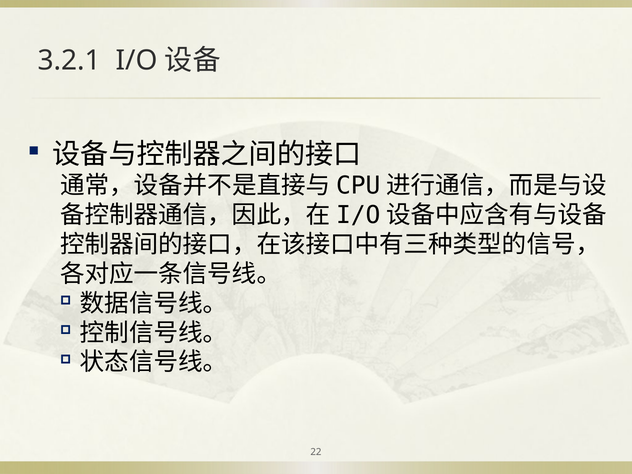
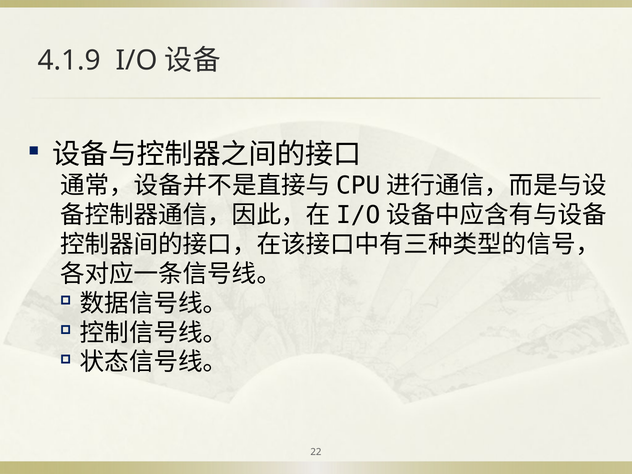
3.2.1: 3.2.1 -> 4.1.9
